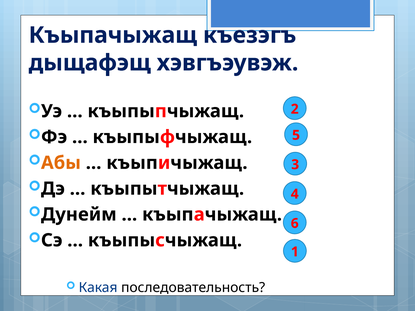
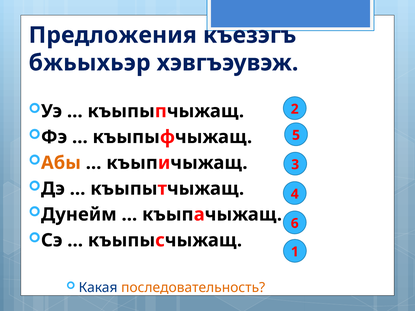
Къыпачыжащ at (113, 35): Къыпачыжащ -> Предложения
дыщафэщ: дыщафэщ -> бжьыхьэр
последовательность colour: black -> orange
